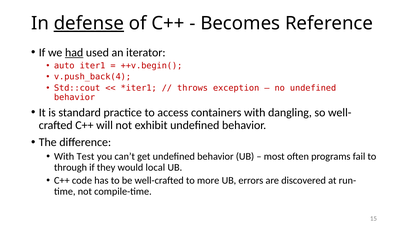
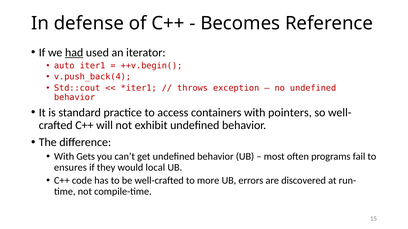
defense underline: present -> none
dangling: dangling -> pointers
Test: Test -> Gets
through: through -> ensures
